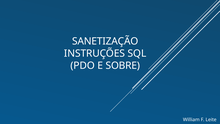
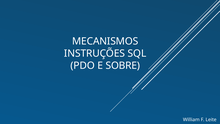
SANETIZAÇÃO: SANETIZAÇÃO -> MECANISMOS
